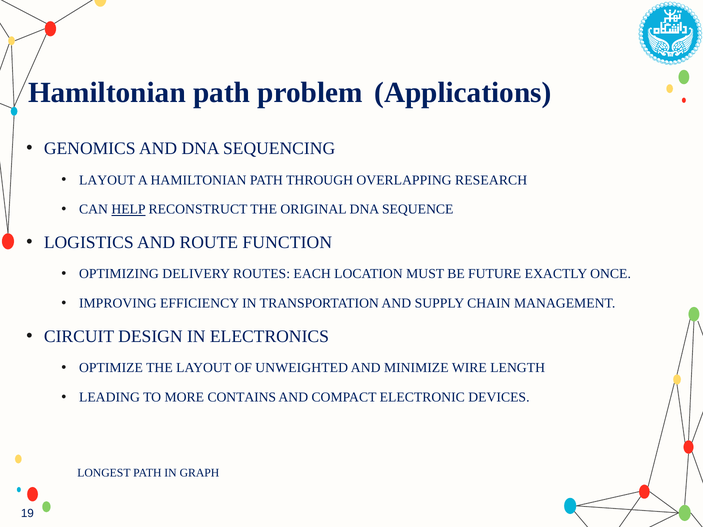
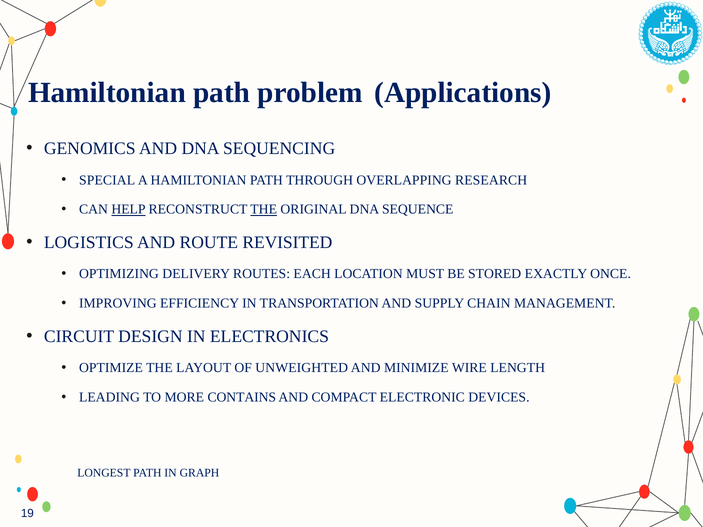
LAYOUT at (107, 180): LAYOUT -> SPECIAL
THE at (264, 210) underline: none -> present
FUNCTION: FUNCTION -> REVISITED
FUTURE: FUTURE -> STORED
